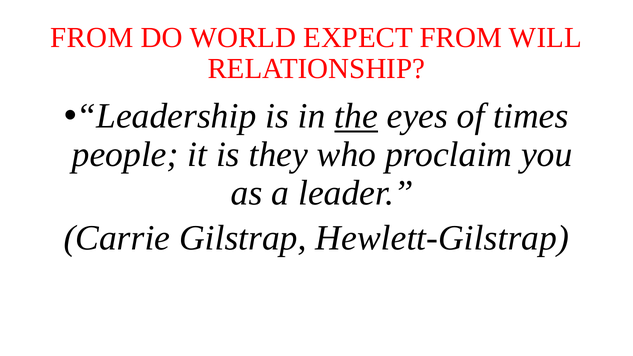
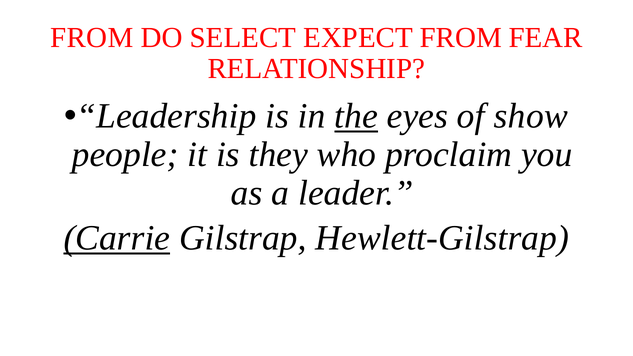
WORLD: WORLD -> SELECT
WILL: WILL -> FEAR
times: times -> show
Carrie underline: none -> present
